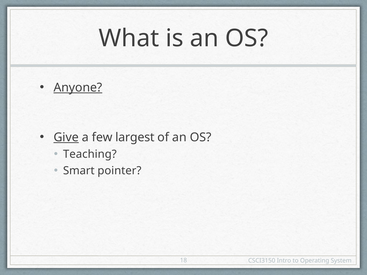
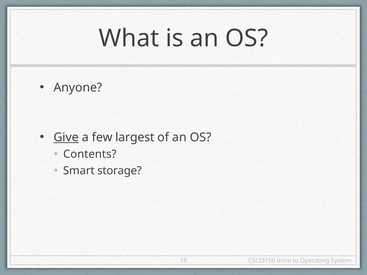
Anyone underline: present -> none
Teaching: Teaching -> Contents
pointer: pointer -> storage
